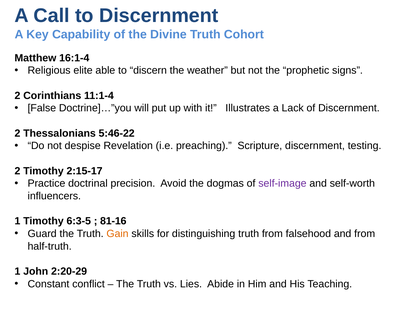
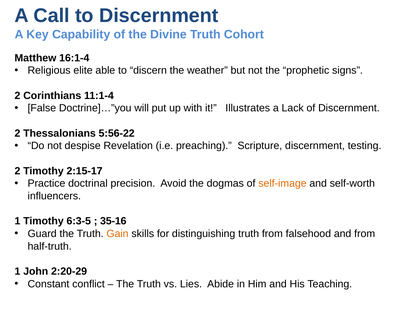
5:46-22: 5:46-22 -> 5:56-22
self-image colour: purple -> orange
81-16: 81-16 -> 35-16
